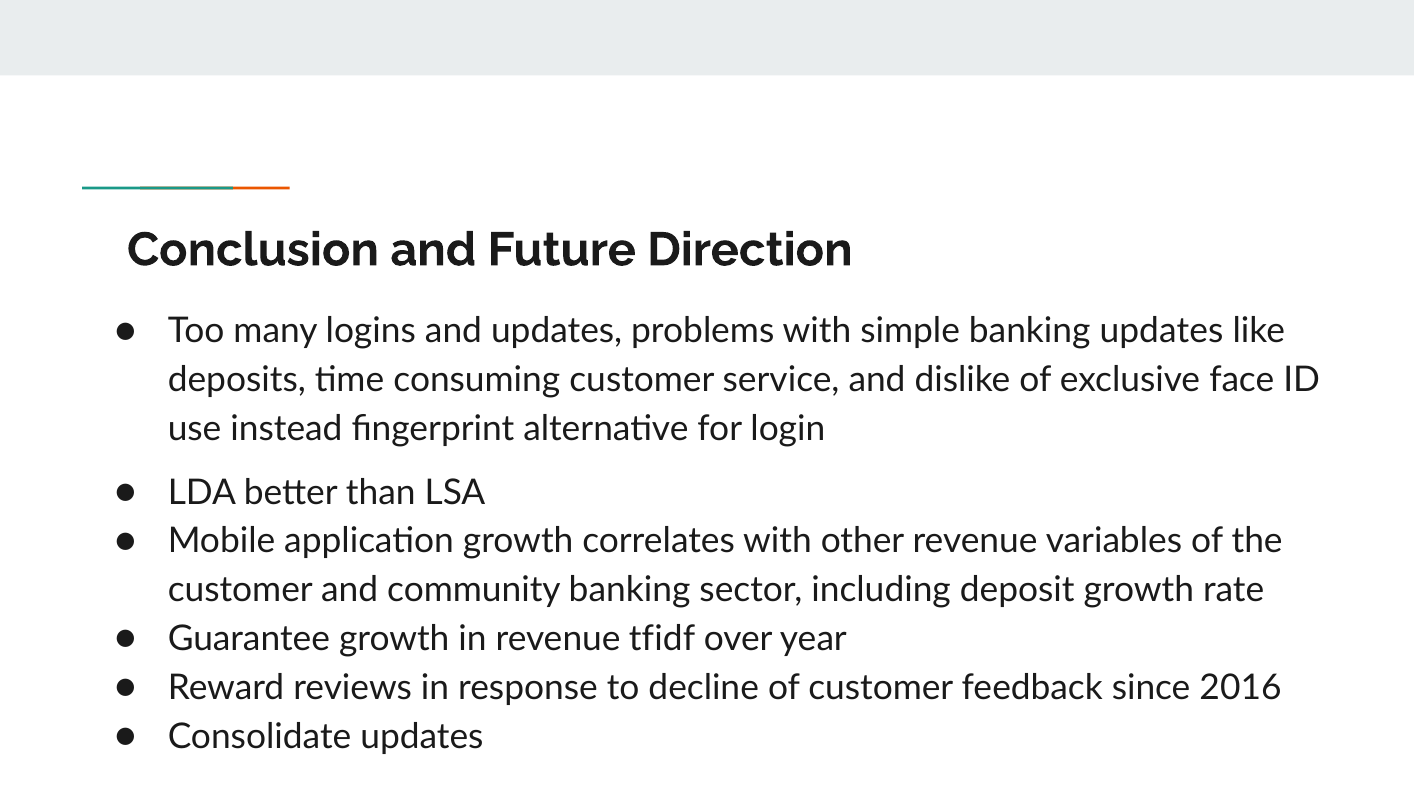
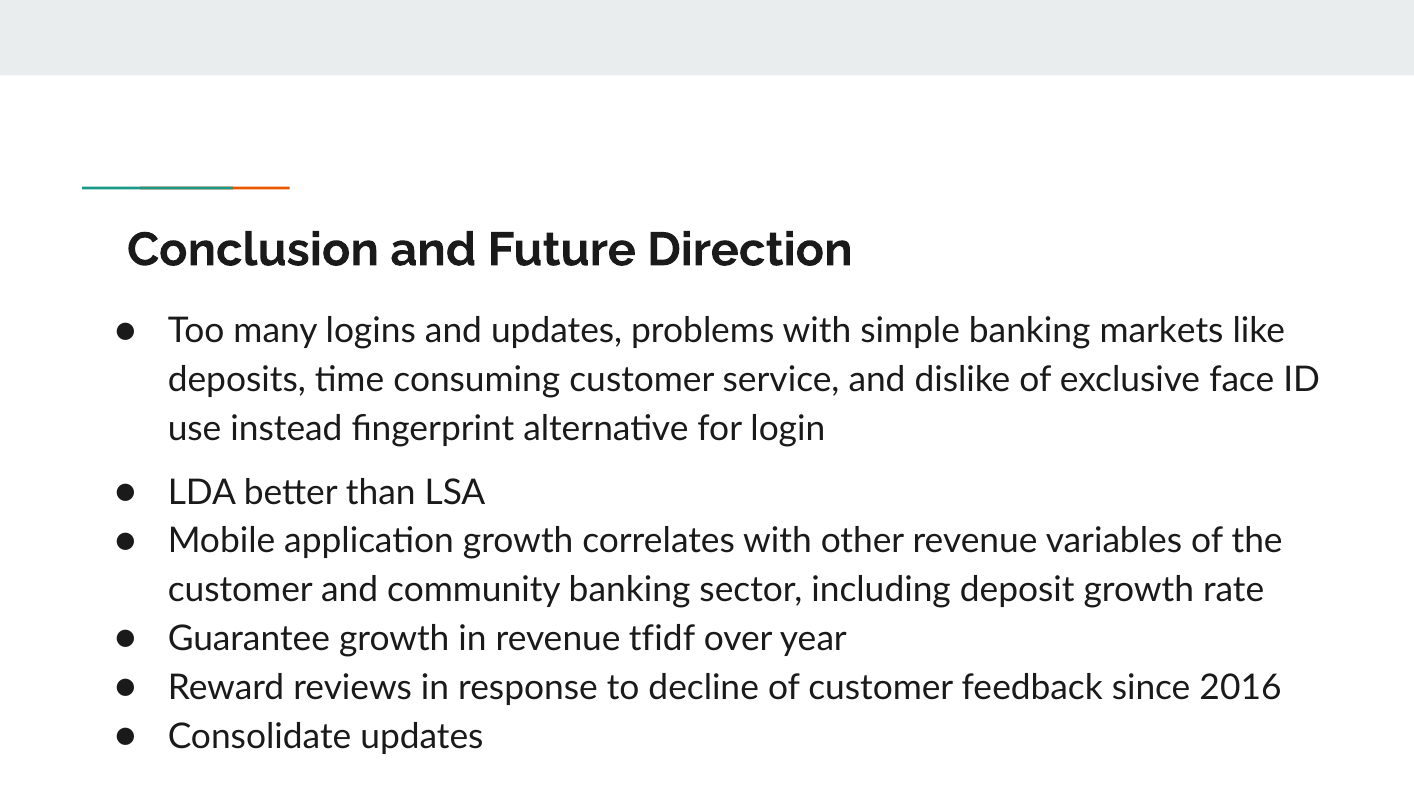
banking updates: updates -> markets
